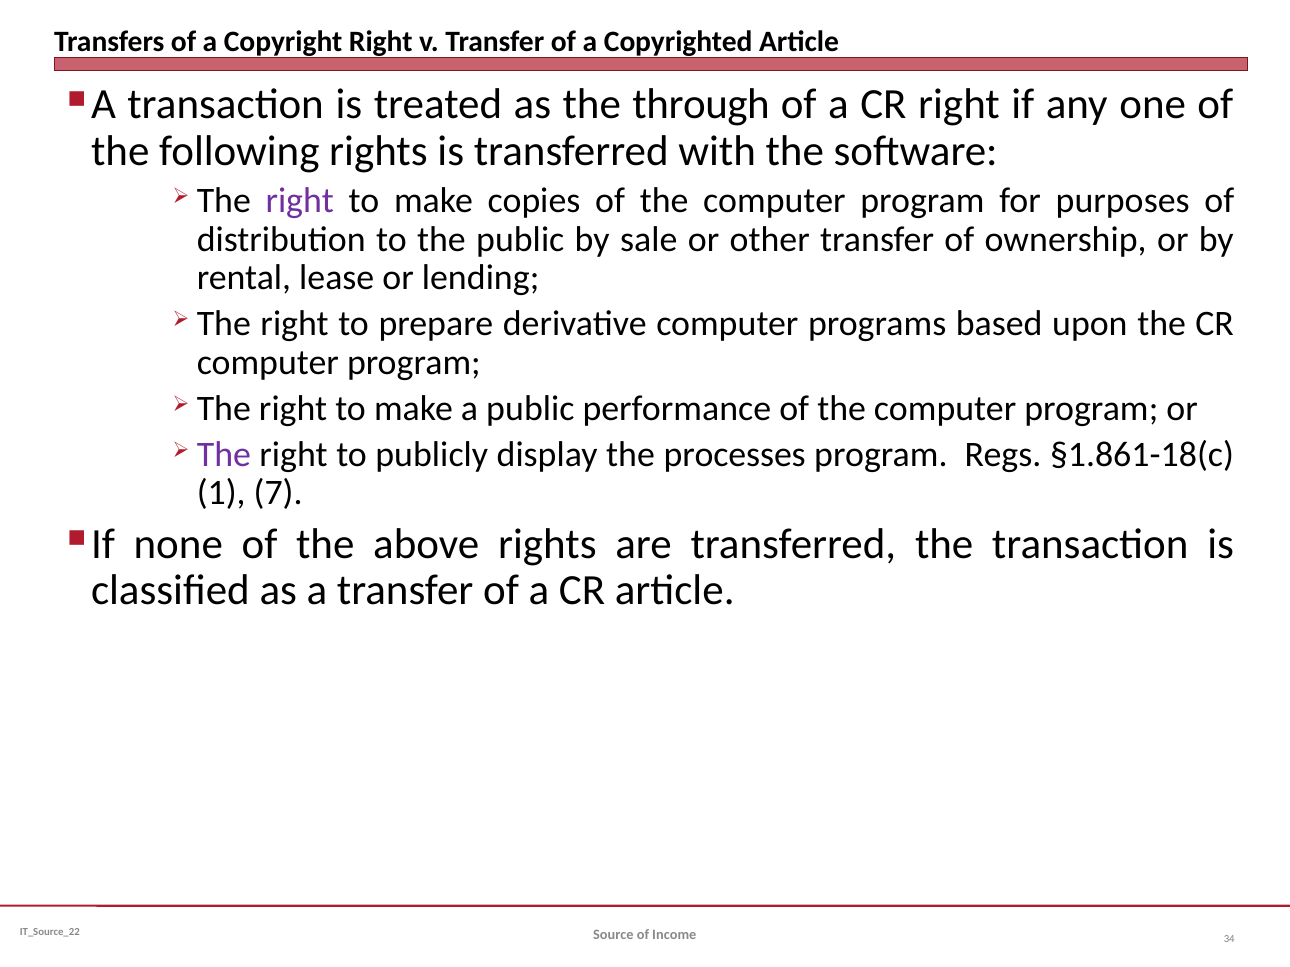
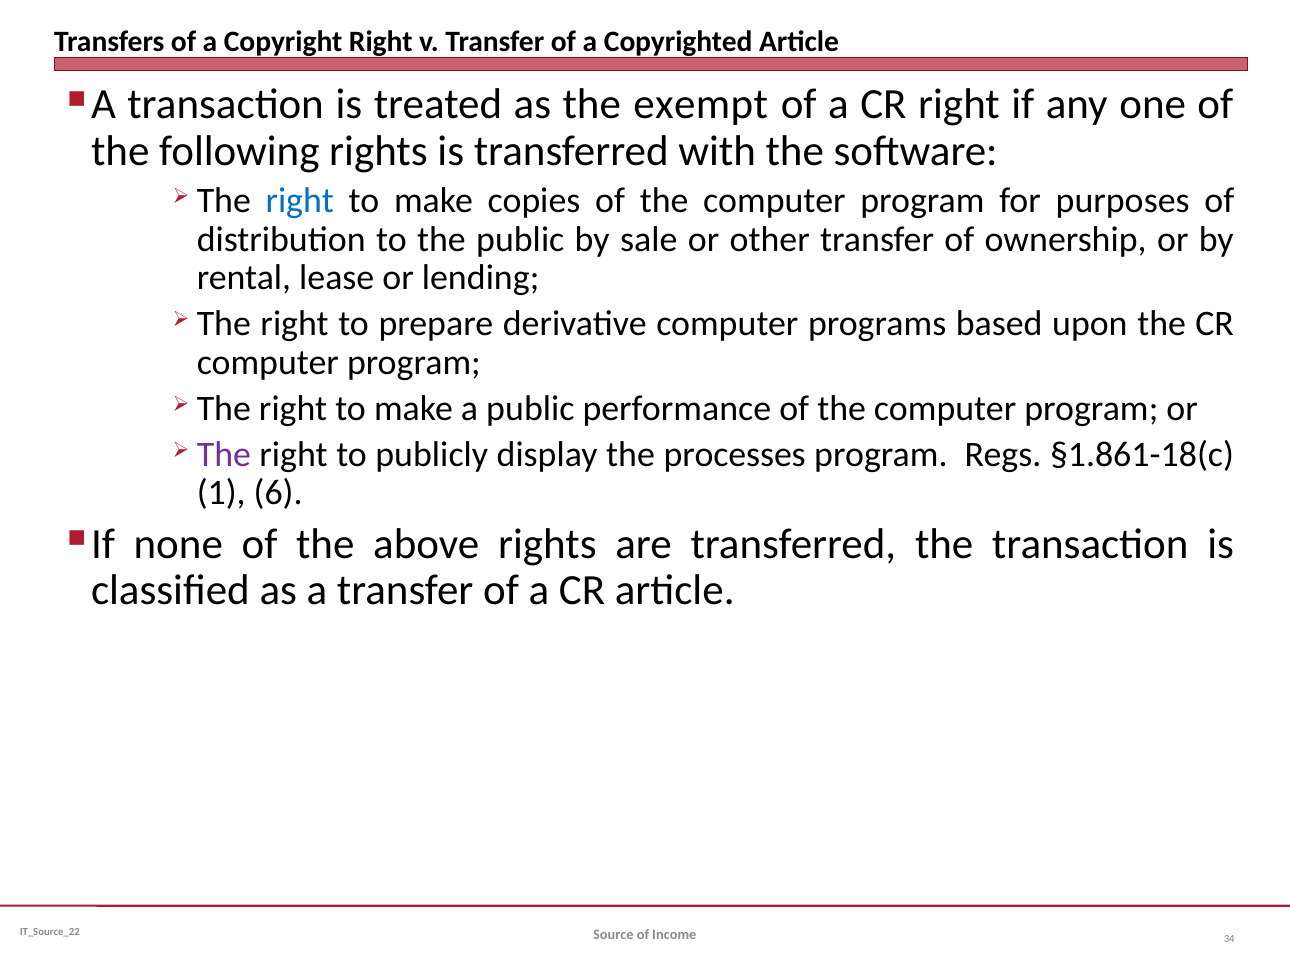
through: through -> exempt
right at (300, 201) colour: purple -> blue
7: 7 -> 6
